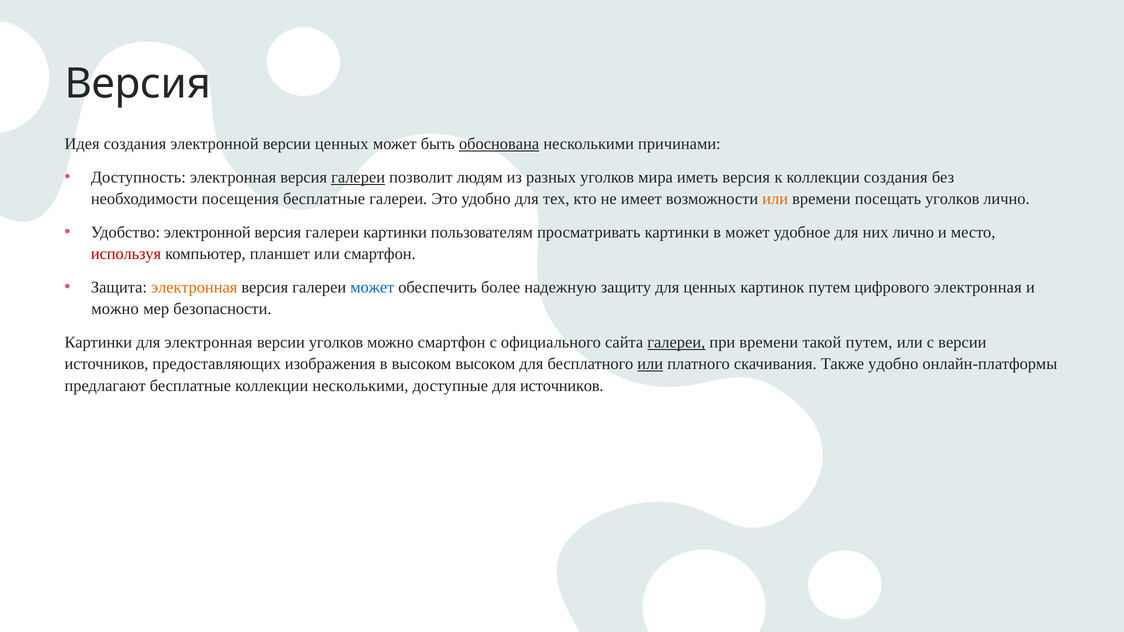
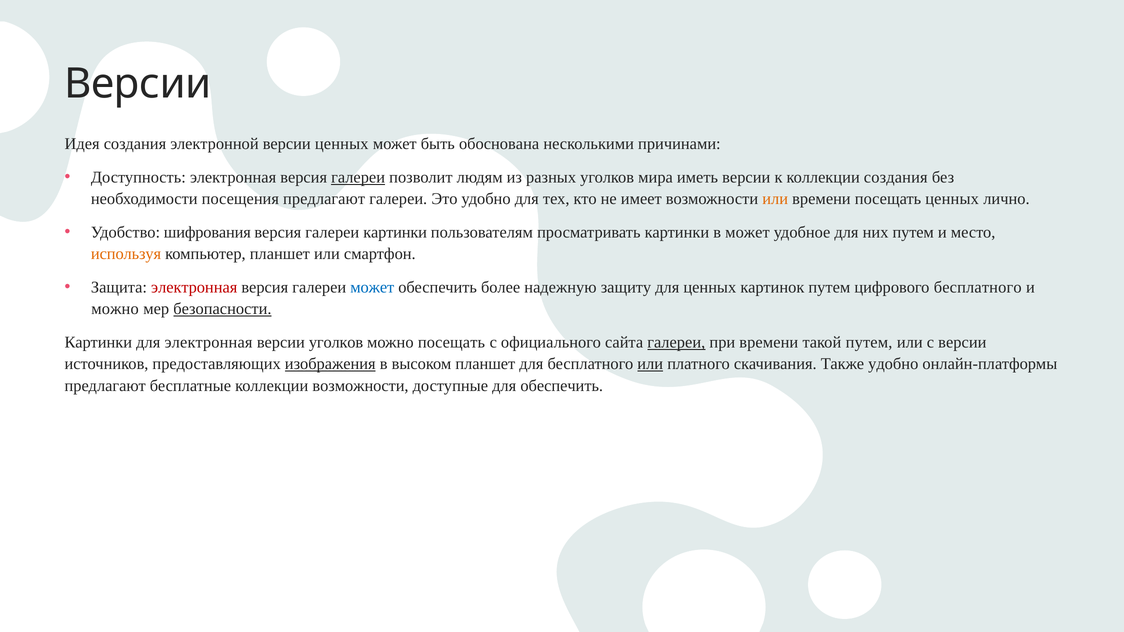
Версия at (138, 84): Версия -> Версии
обоснована underline: present -> none
иметь версия: версия -> версии
посещения бесплатные: бесплатные -> предлагают
посещать уголков: уголков -> ценных
Удобство электронной: электронной -> шифрования
них лично: лично -> путем
используя colour: red -> orange
электронная at (194, 287) colour: orange -> red
цифрового электронная: электронная -> бесплатного
безопасности underline: none -> present
можно смартфон: смартфон -> посещать
изображения underline: none -> present
высоком высоком: высоком -> планшет
коллекции несколькими: несколькими -> возможности
для источников: источников -> обеспечить
